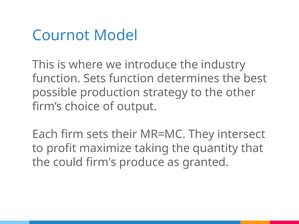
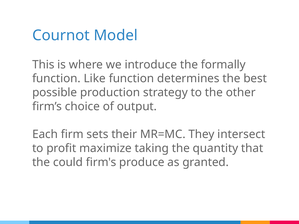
industry: industry -> formally
function Sets: Sets -> Like
